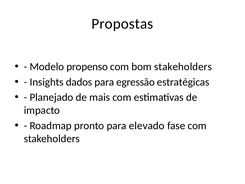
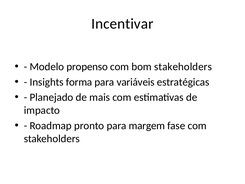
Propostas: Propostas -> Incentivar
dados: dados -> forma
egressão: egressão -> variáveis
elevado: elevado -> margem
